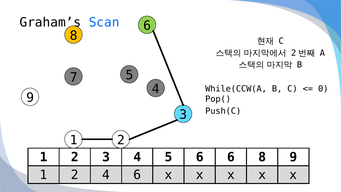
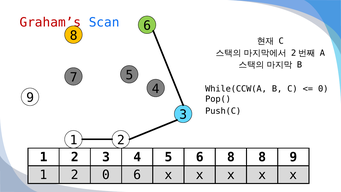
Graham’s colour: black -> red
6 6: 6 -> 8
2 4: 4 -> 0
